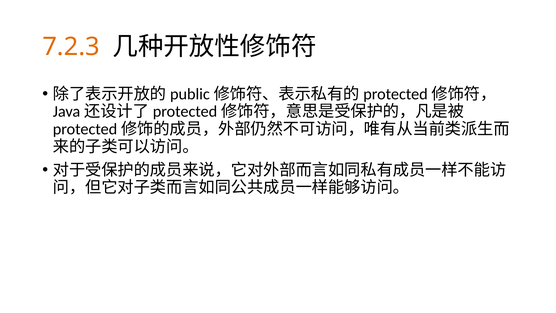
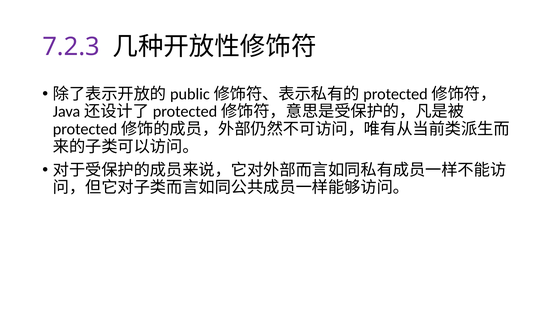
7.2.3 colour: orange -> purple
